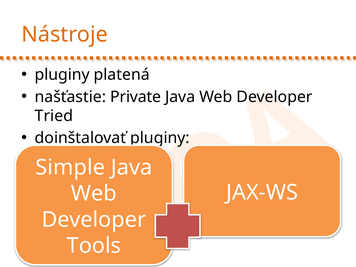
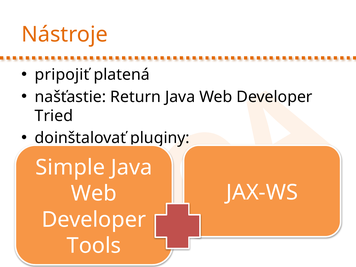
pluginy at (62, 75): pluginy -> pripojiť
Private: Private -> Return
